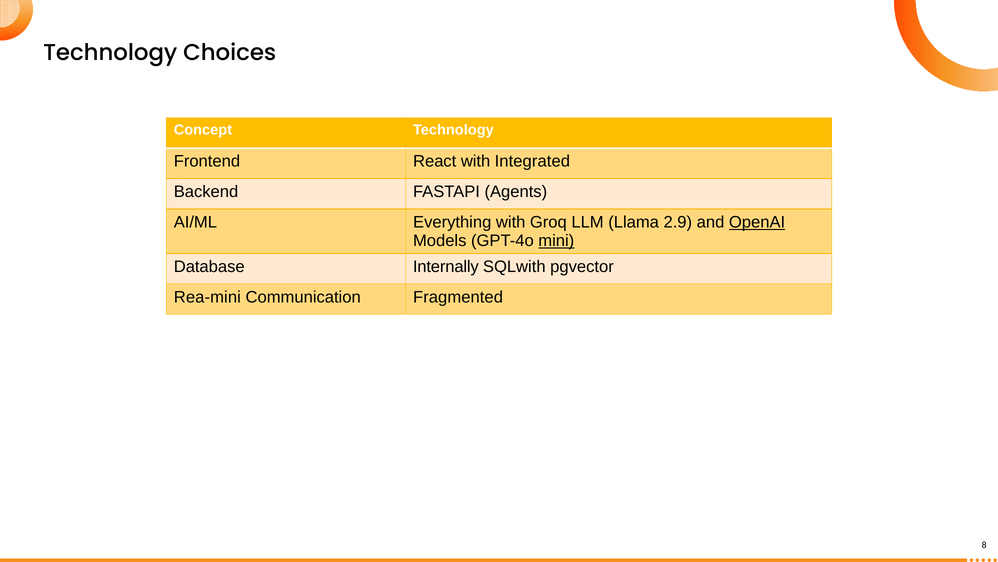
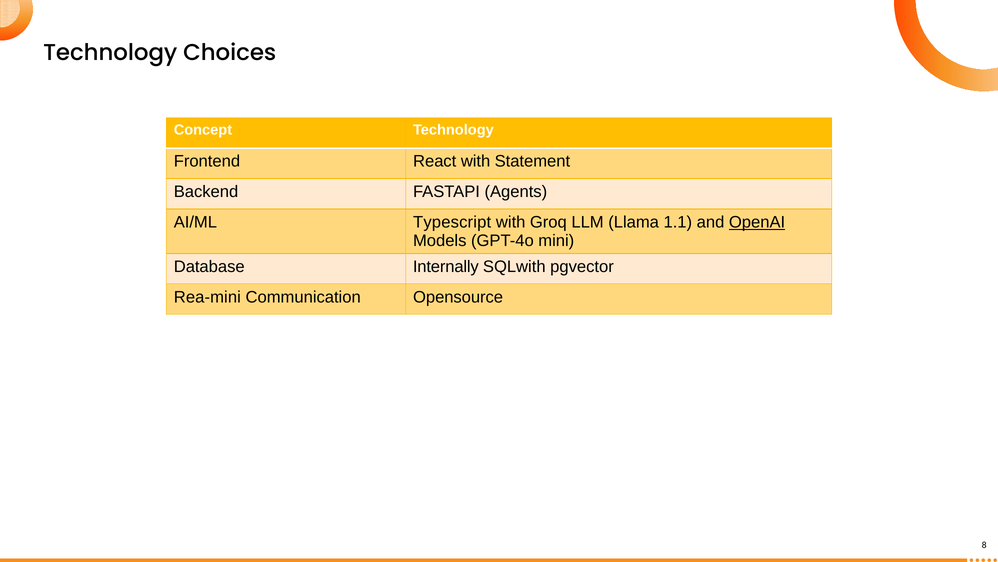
Integrated: Integrated -> Statement
Everything: Everything -> Typescript
2.9: 2.9 -> 1.1
mini underline: present -> none
Fragmented: Fragmented -> Opensource
